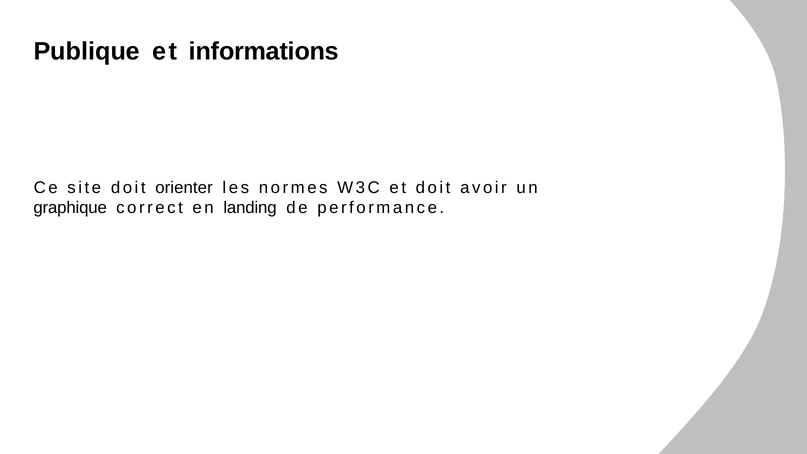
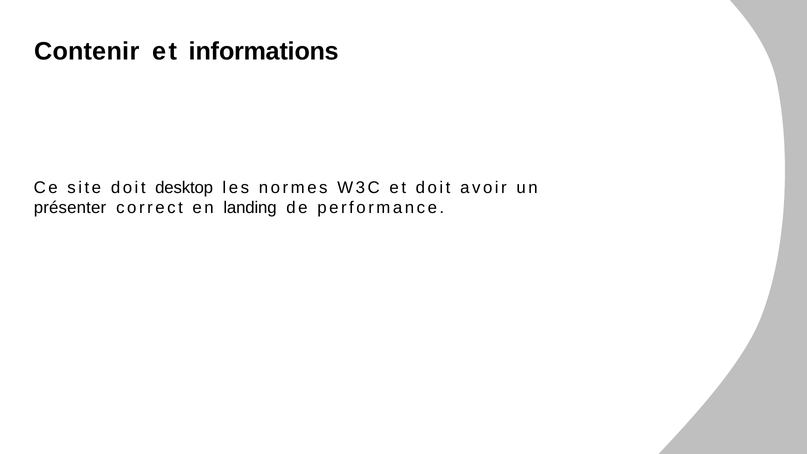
Publique: Publique -> Contenir
orienter: orienter -> desktop
graphique: graphique -> présenter
